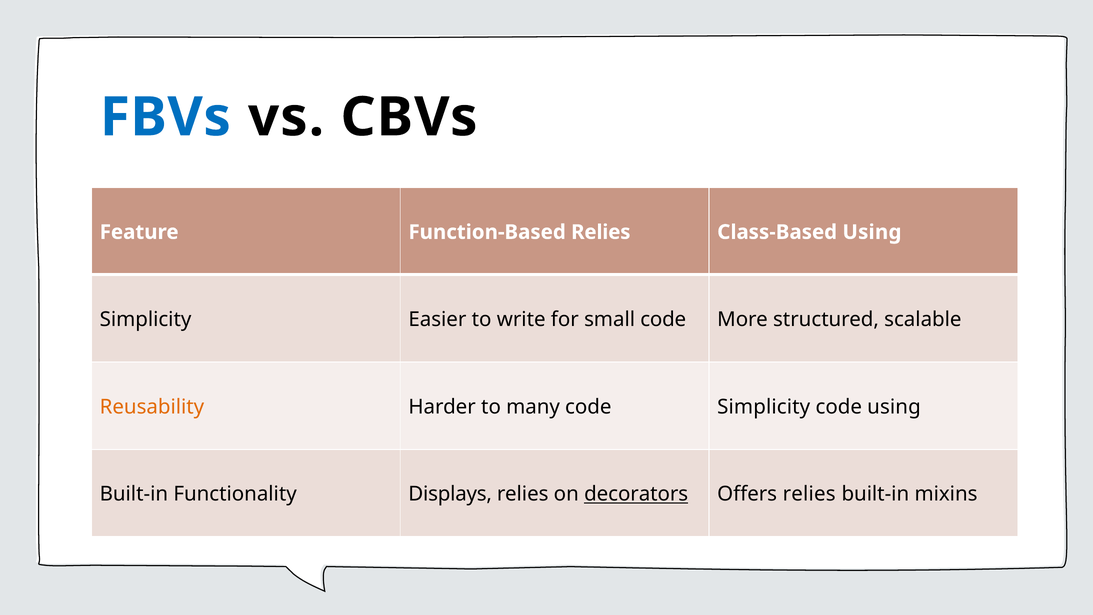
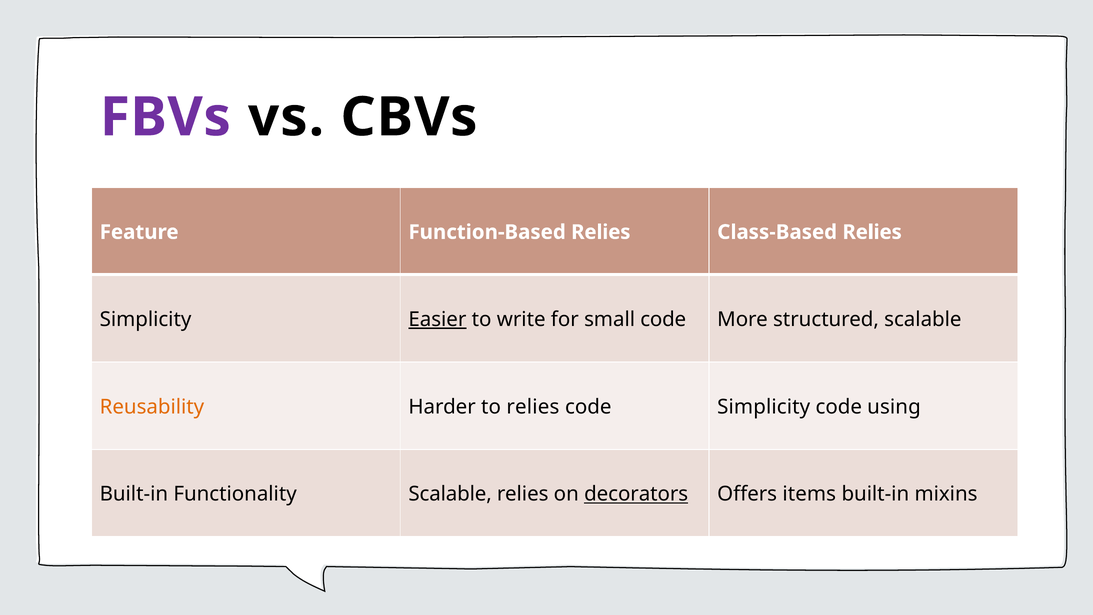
FBVs colour: blue -> purple
Class-Based Using: Using -> Relies
Easier underline: none -> present
to many: many -> relies
Functionality Displays: Displays -> Scalable
Offers relies: relies -> items
